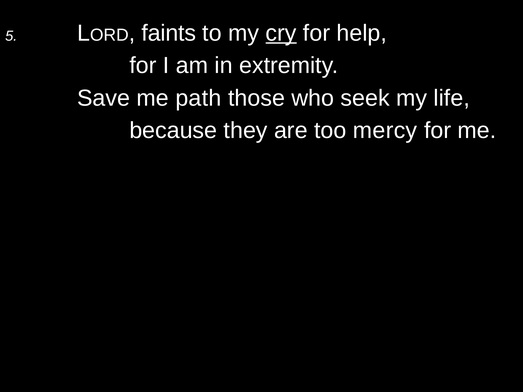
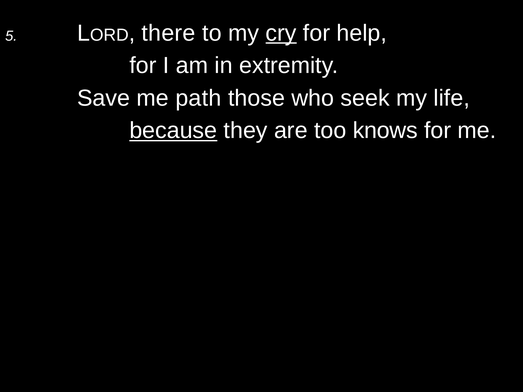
faints: faints -> there
because underline: none -> present
mercy: mercy -> knows
